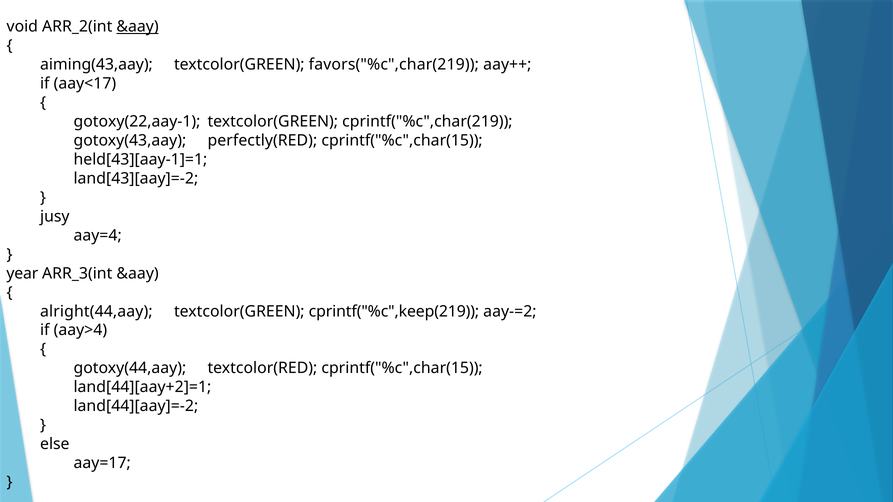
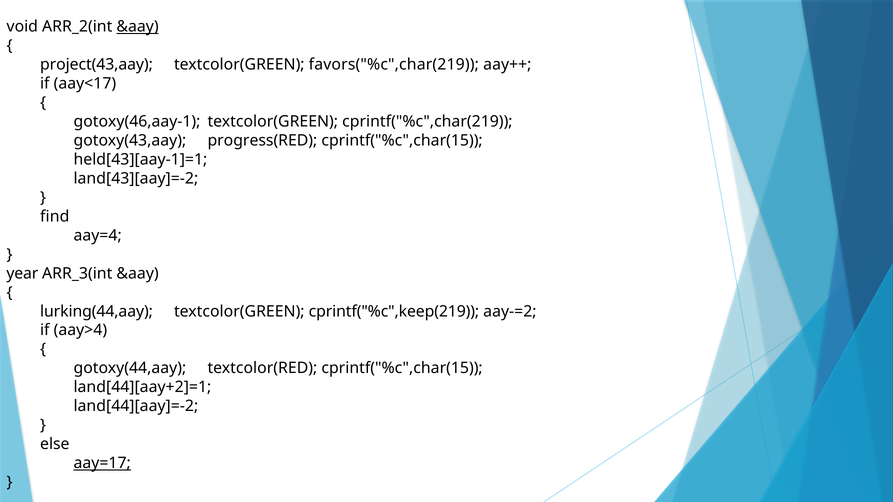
aiming(43,aay: aiming(43,aay -> project(43,aay
gotoxy(22,aay-1: gotoxy(22,aay-1 -> gotoxy(46,aay-1
perfectly(RED: perfectly(RED -> progress(RED
jusy: jusy -> find
alright(44,aay: alright(44,aay -> lurking(44,aay
aay=17 underline: none -> present
